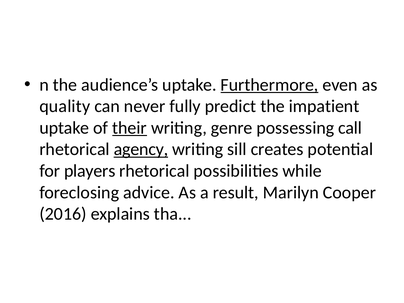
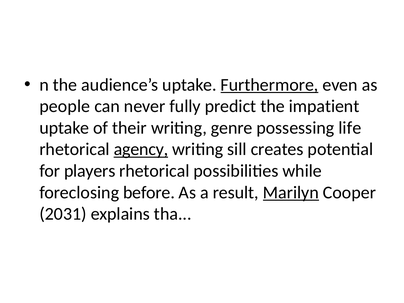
quality: quality -> people
their underline: present -> none
call: call -> life
advice: advice -> before
Marilyn underline: none -> present
2016: 2016 -> 2031
